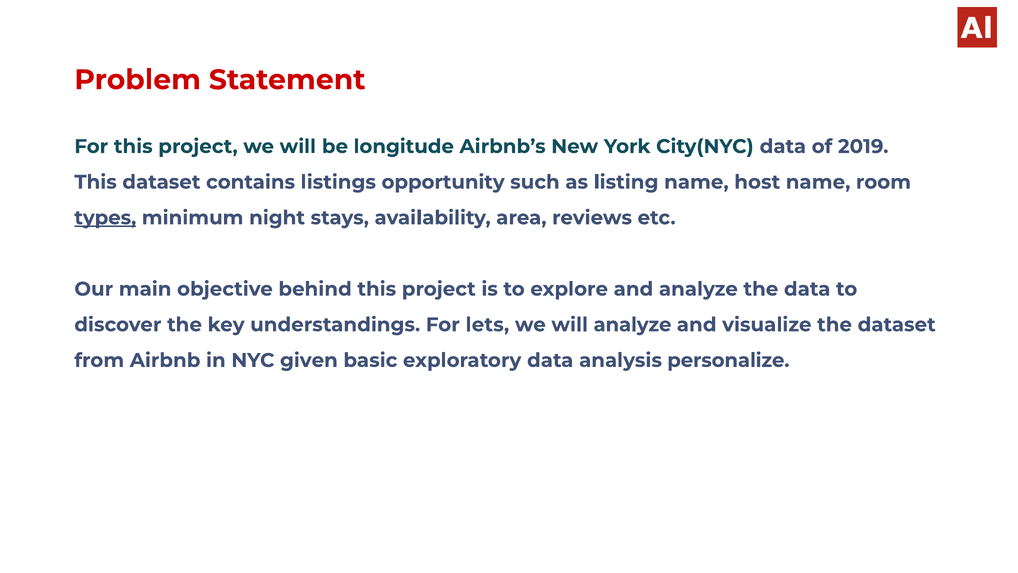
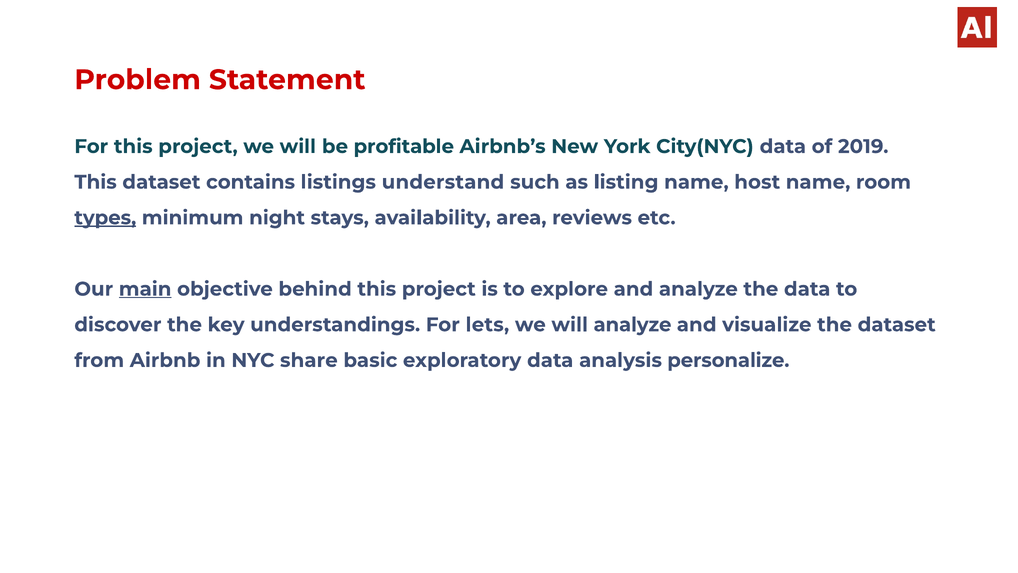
longitude: longitude -> profitable
opportunity: opportunity -> understand
main underline: none -> present
given: given -> share
